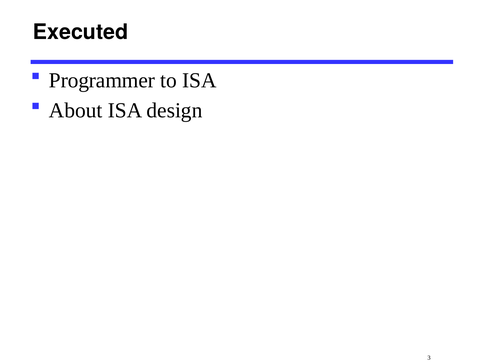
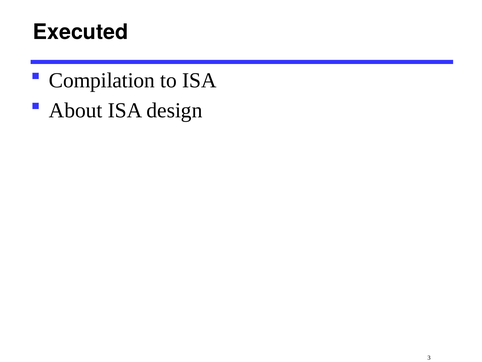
Programmer: Programmer -> Compilation
